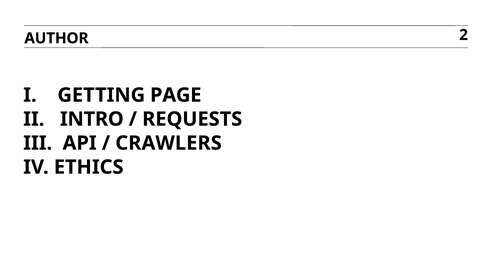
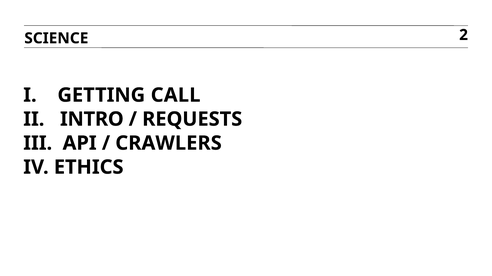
AUTHOR: AUTHOR -> SCIENCE
PAGE: PAGE -> CALL
